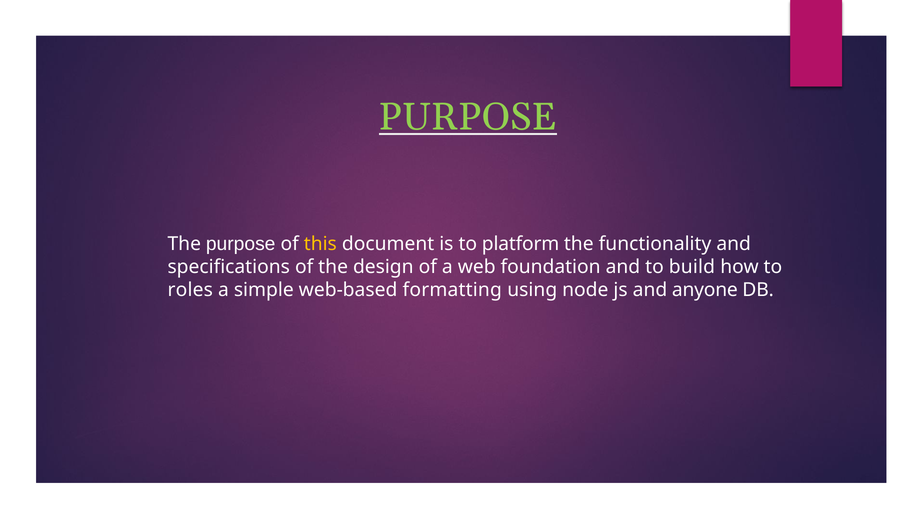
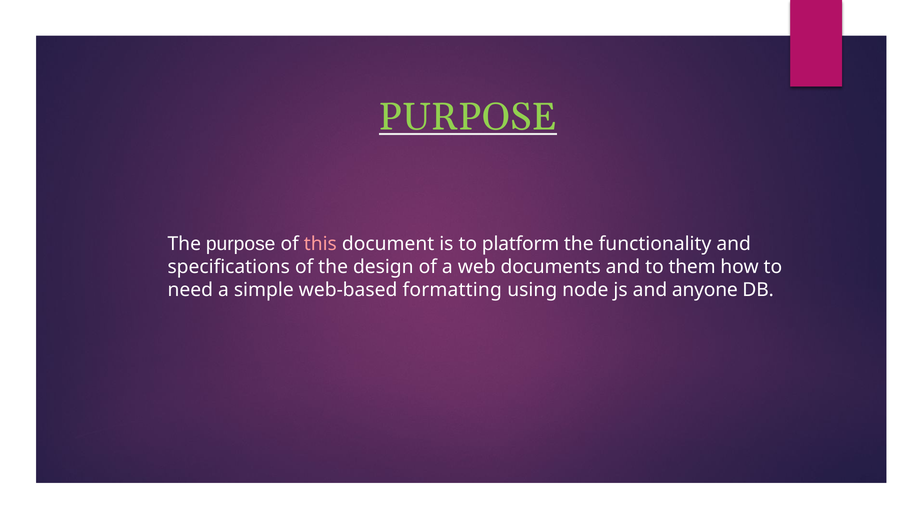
this colour: yellow -> pink
foundation: foundation -> documents
build: build -> them
roles: roles -> need
